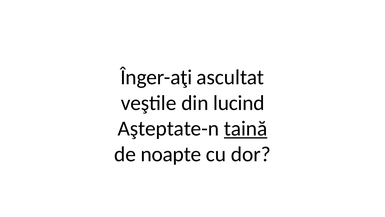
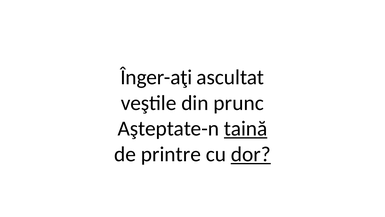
lucind: lucind -> prunc
noapte: noapte -> printre
dor underline: none -> present
